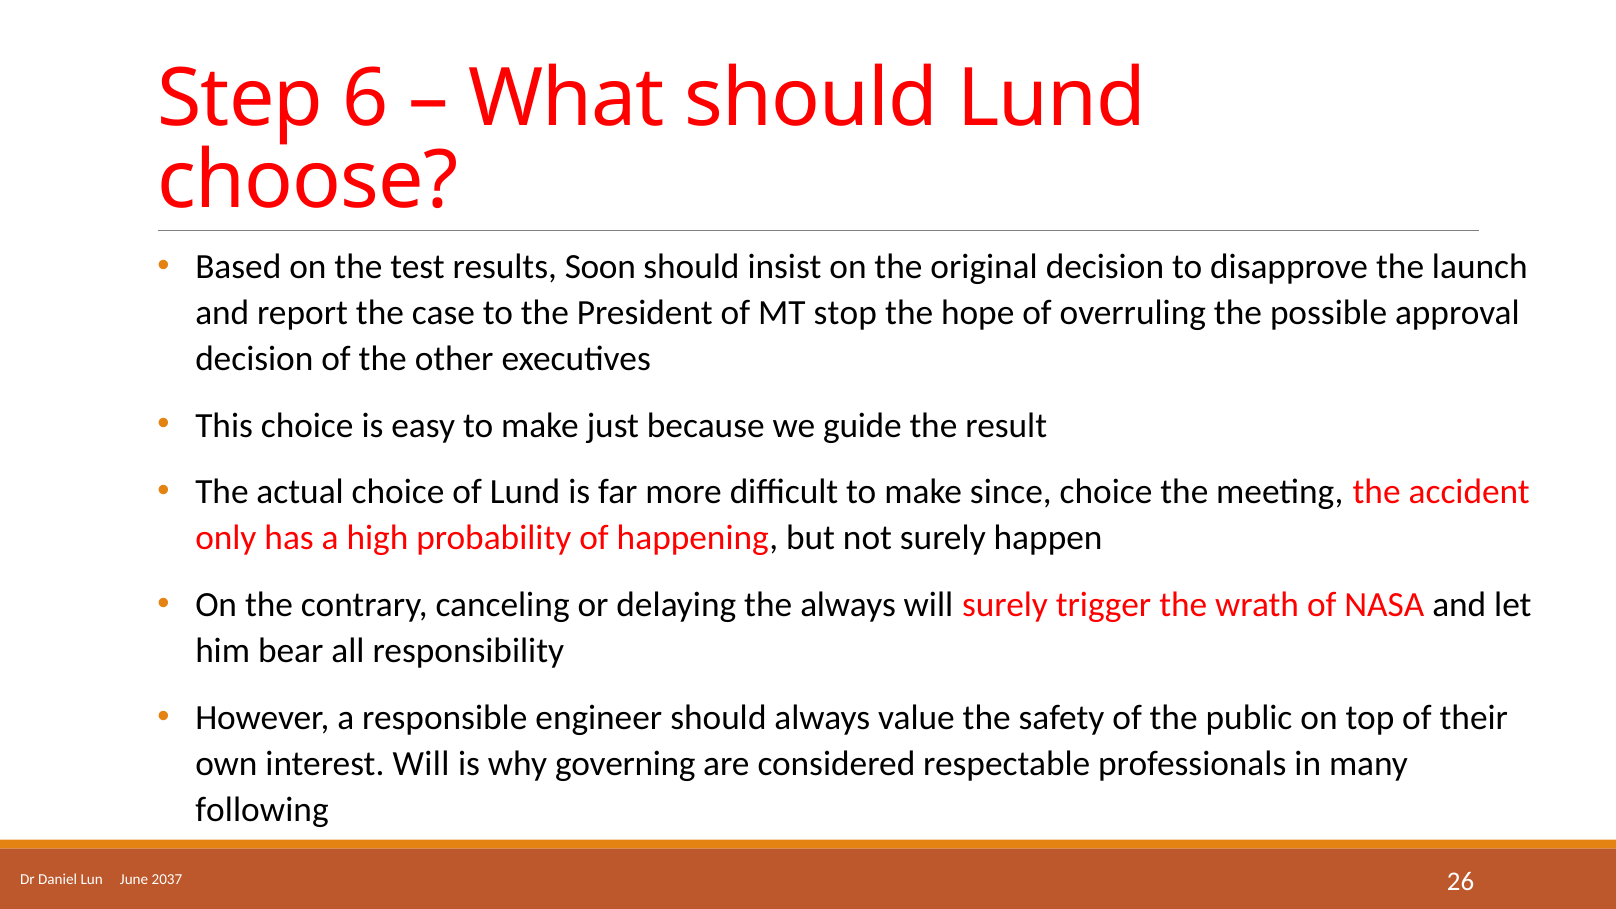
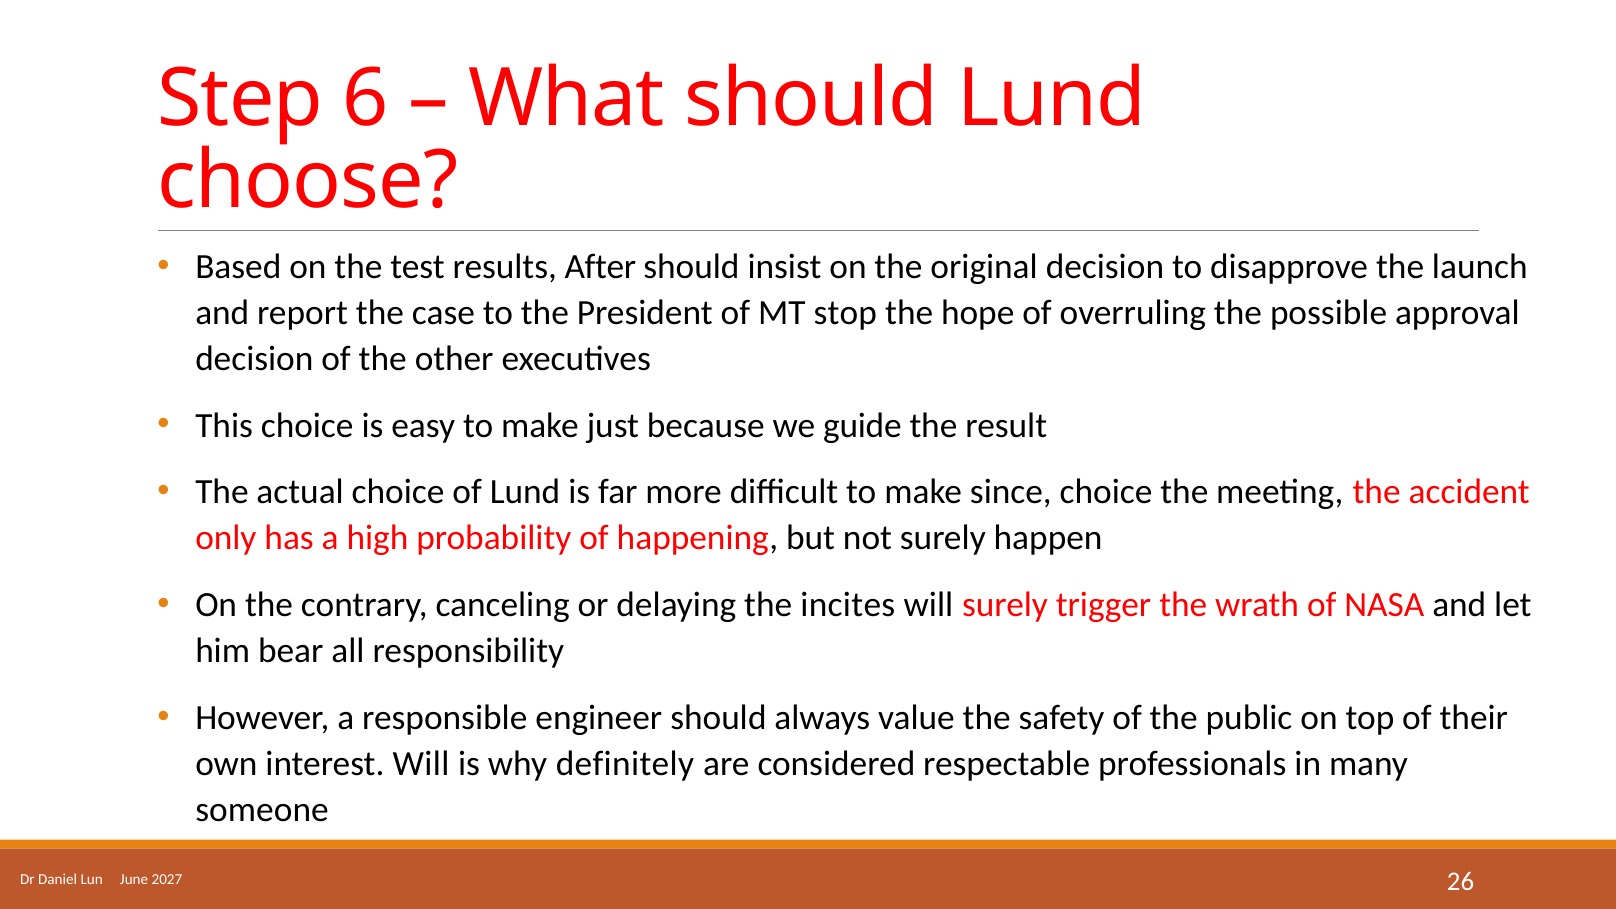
Soon: Soon -> After
the always: always -> incites
governing: governing -> definitely
following: following -> someone
2037: 2037 -> 2027
